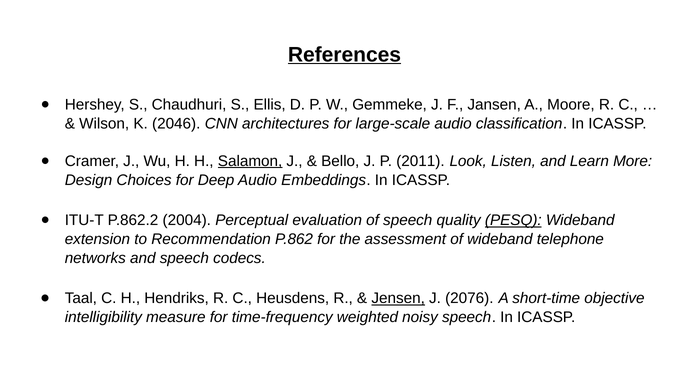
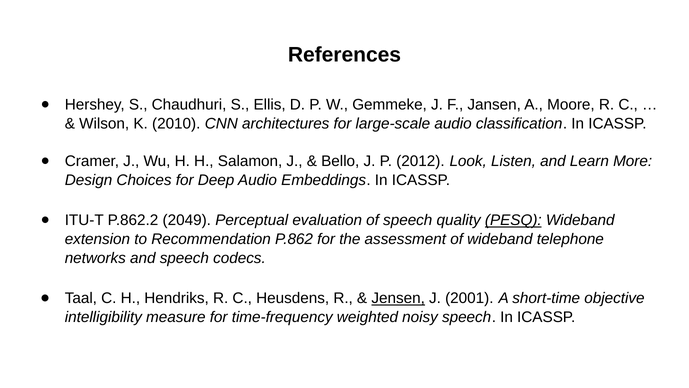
References underline: present -> none
2046: 2046 -> 2010
Salamon underline: present -> none
2011: 2011 -> 2012
2004: 2004 -> 2049
2076: 2076 -> 2001
